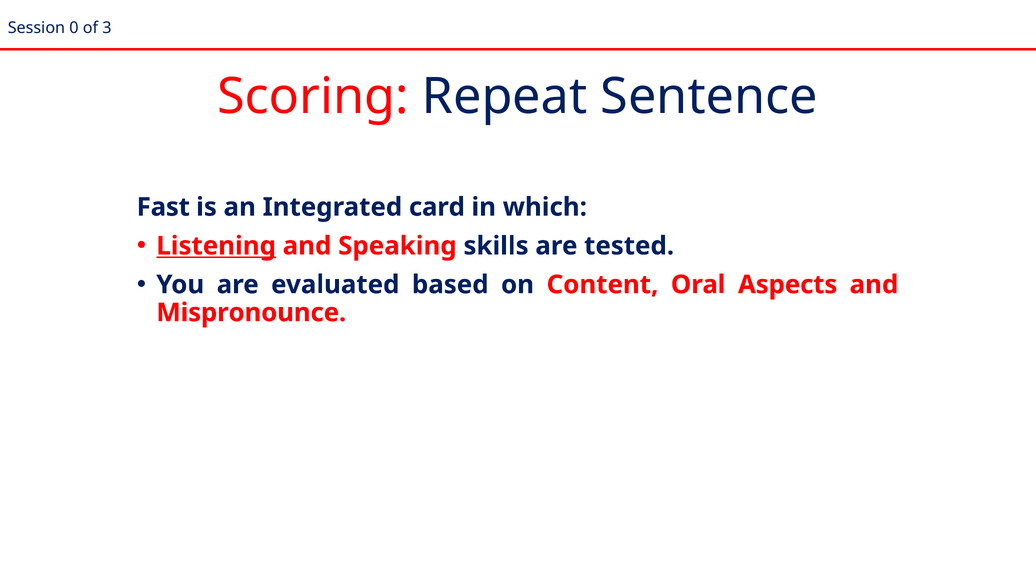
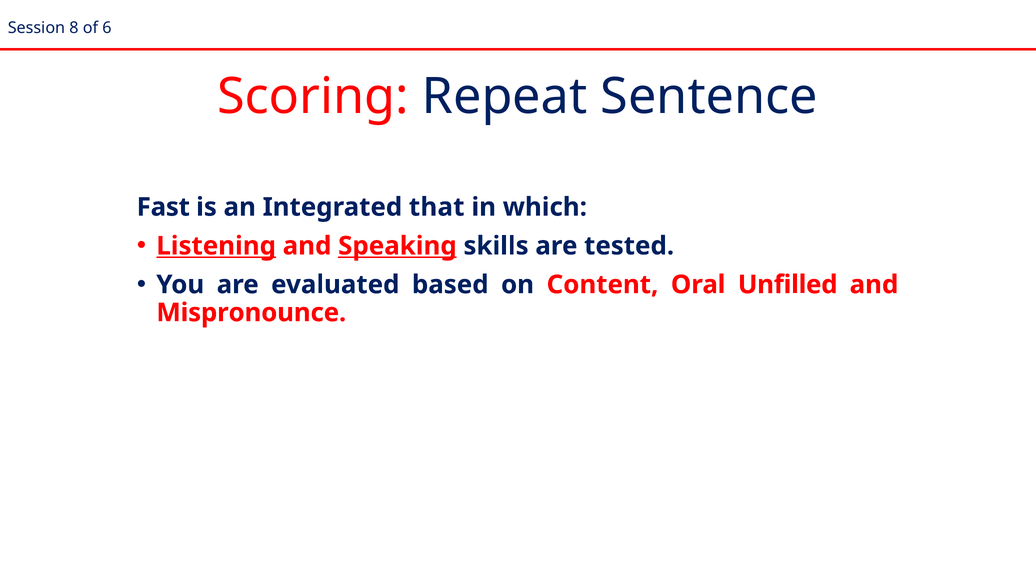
0: 0 -> 8
3: 3 -> 6
card: card -> that
Speaking underline: none -> present
Aspects: Aspects -> Unfilled
